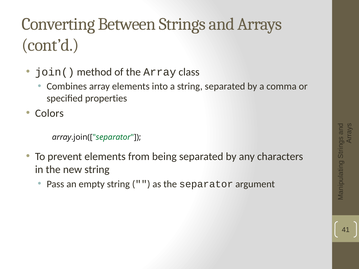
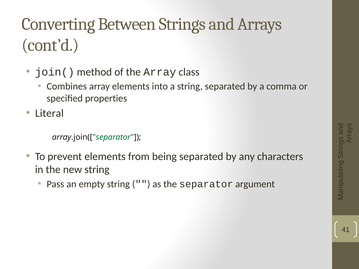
Colors: Colors -> Literal
